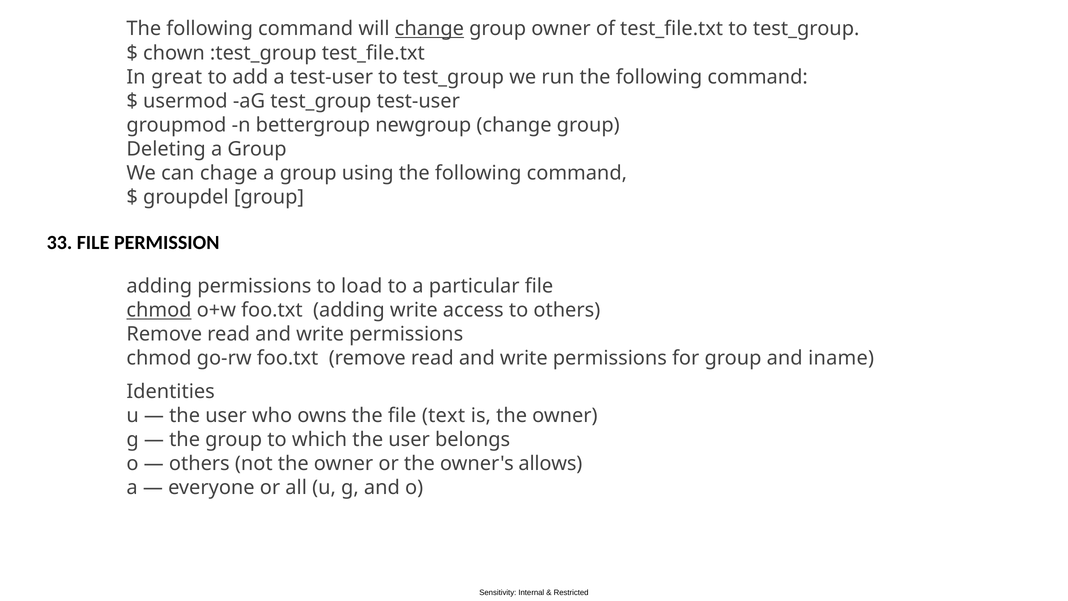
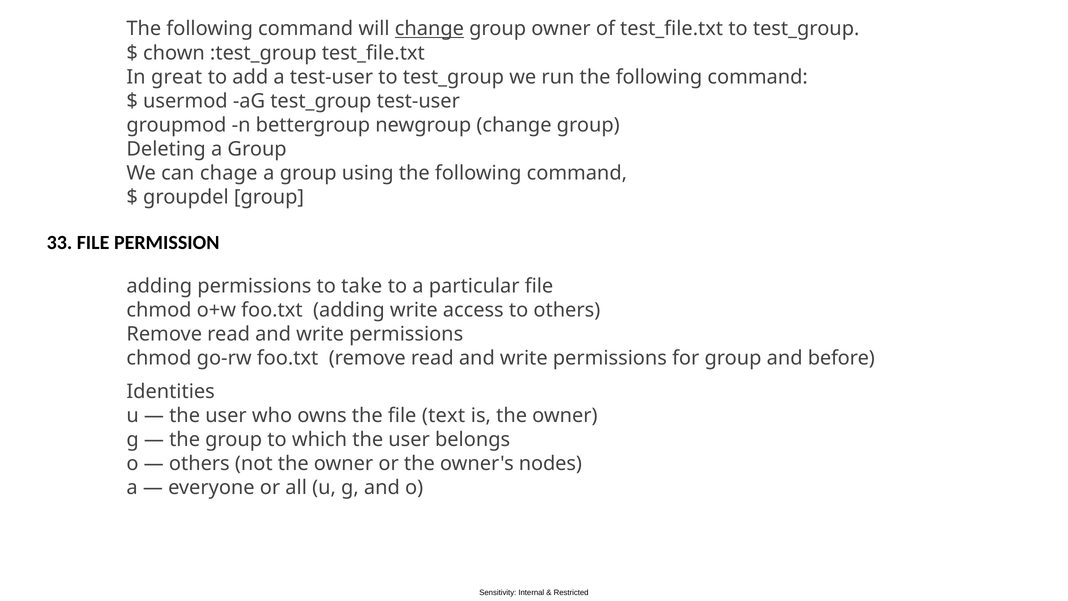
load: load -> take
chmod at (159, 310) underline: present -> none
iname: iname -> before
allows: allows -> nodes
